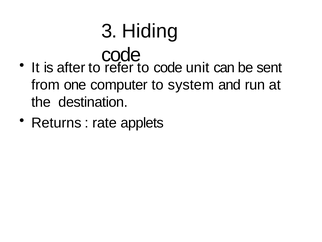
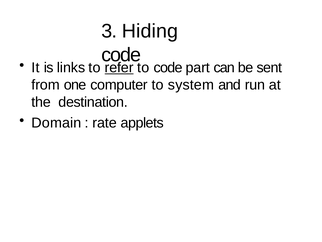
after: after -> links
refer underline: none -> present
unit: unit -> part
Returns: Returns -> Domain
